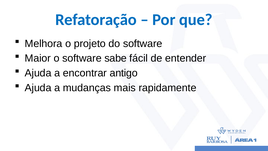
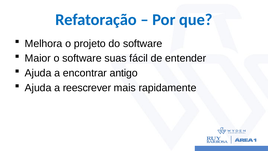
sabe: sabe -> suas
mudanças: mudanças -> reescrever
